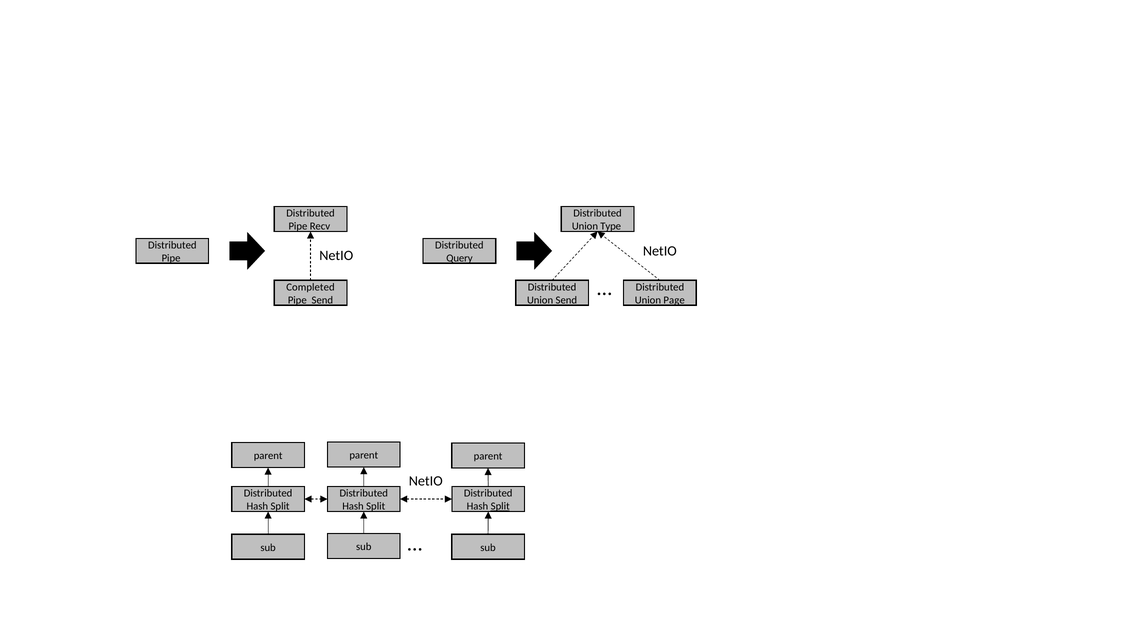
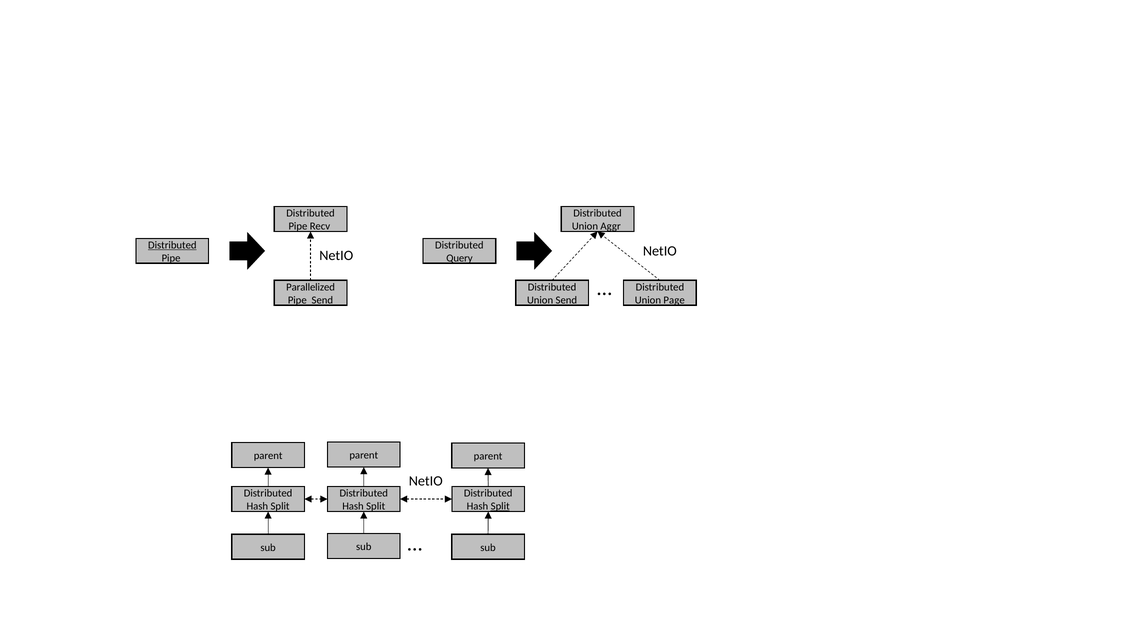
Type: Type -> Aggr
Distributed at (172, 245) underline: none -> present
Completed: Completed -> Parallelized
